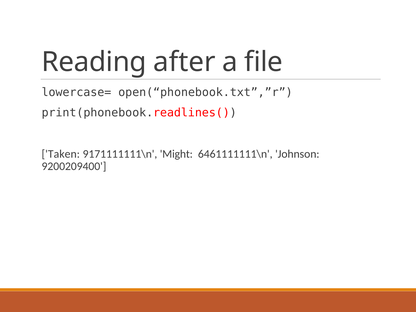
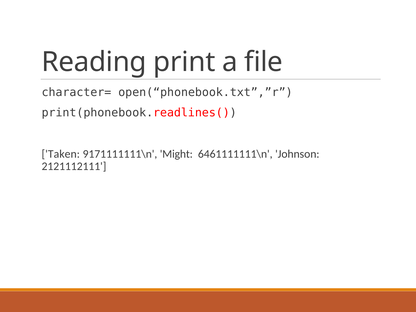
after: after -> print
lowercase=: lowercase= -> character=
9200209400: 9200209400 -> 2121112111
